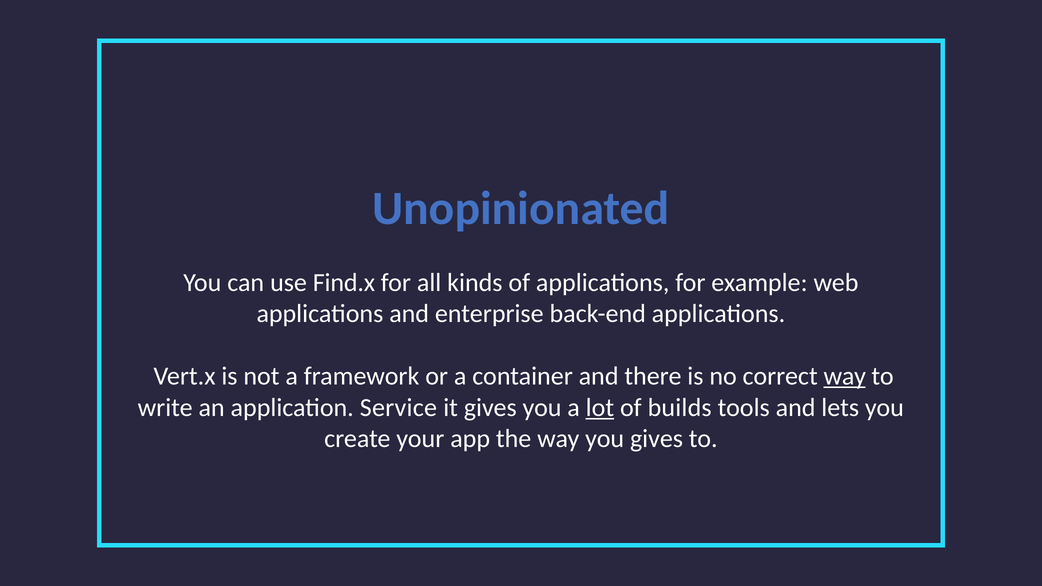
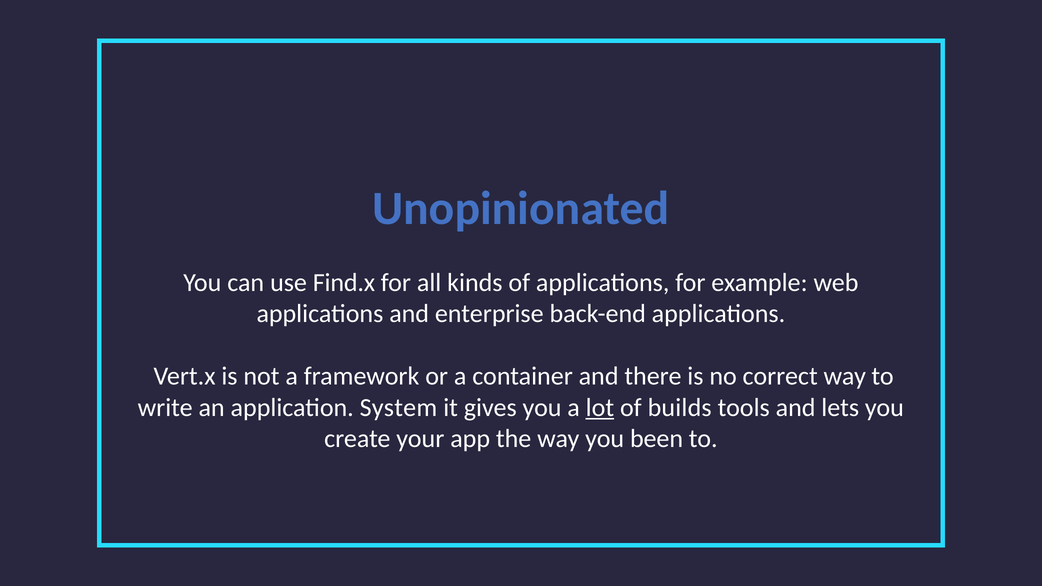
way at (845, 376) underline: present -> none
Service: Service -> System
you gives: gives -> been
